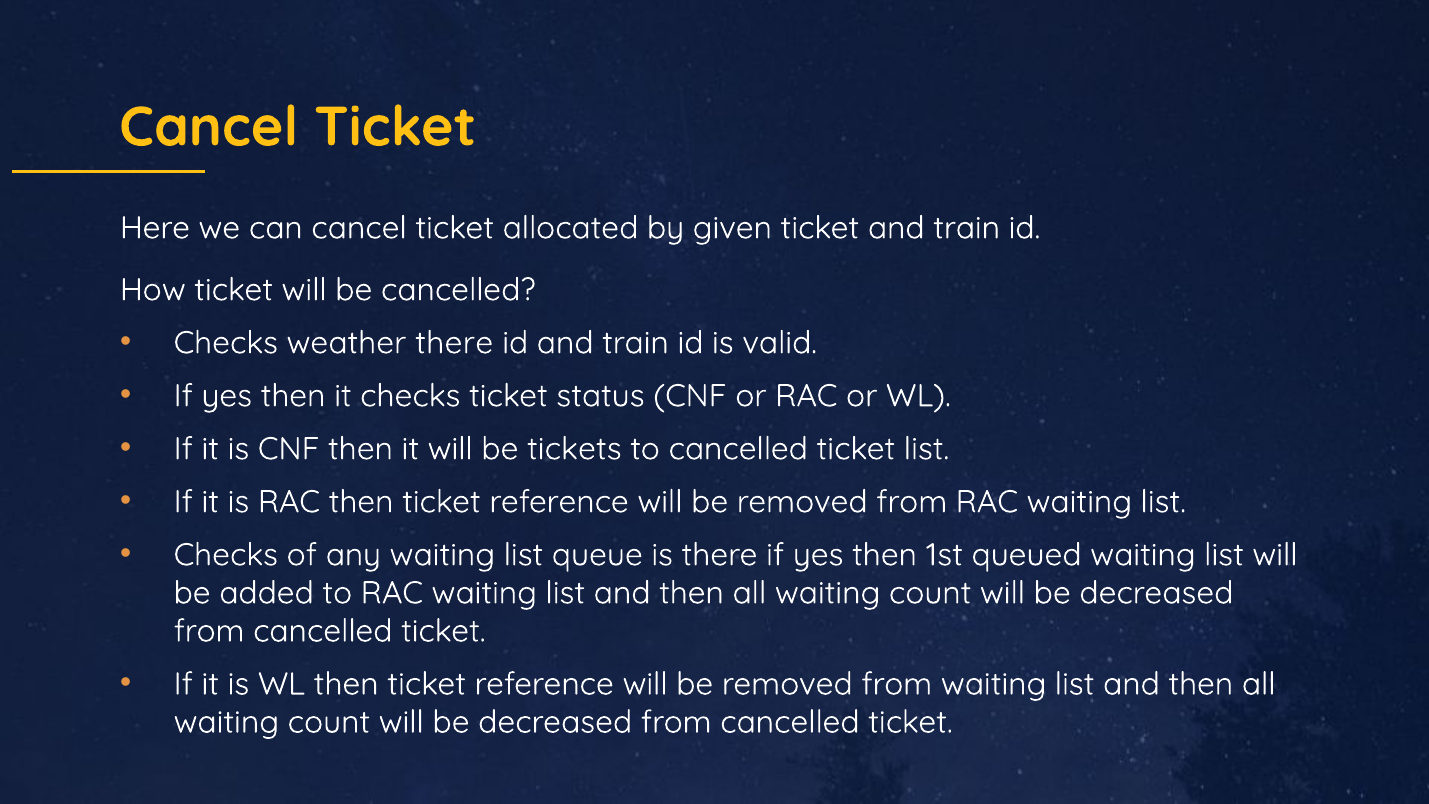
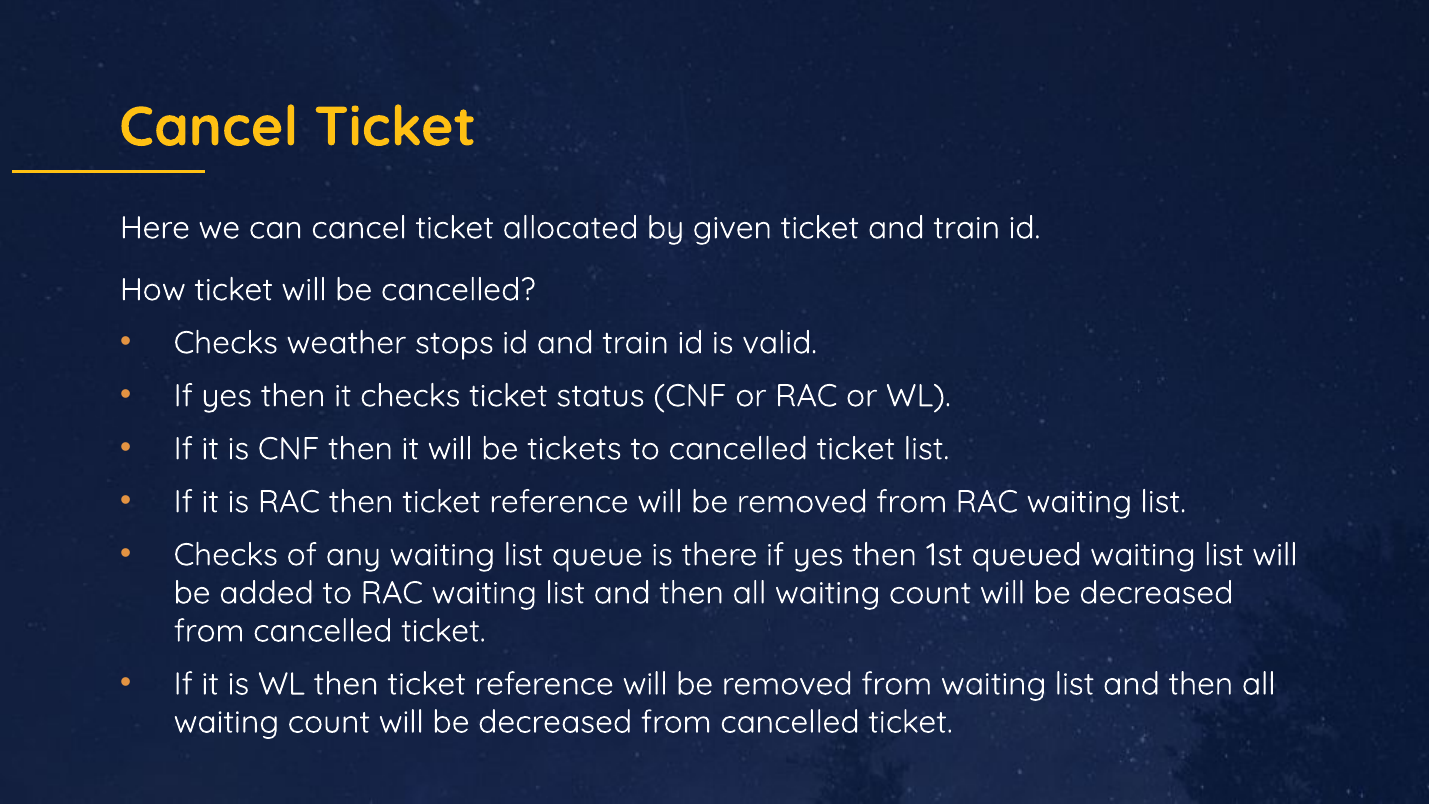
weather there: there -> stops
